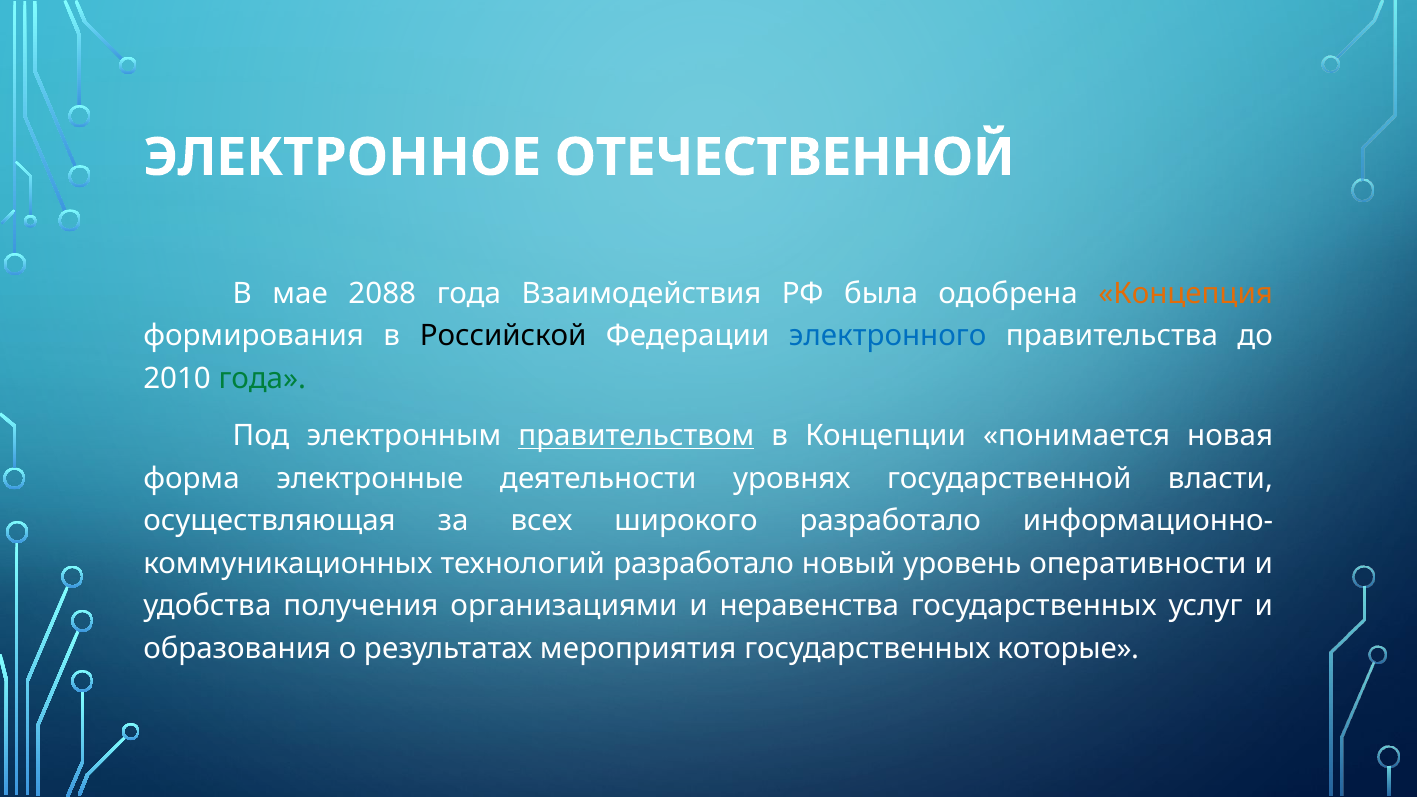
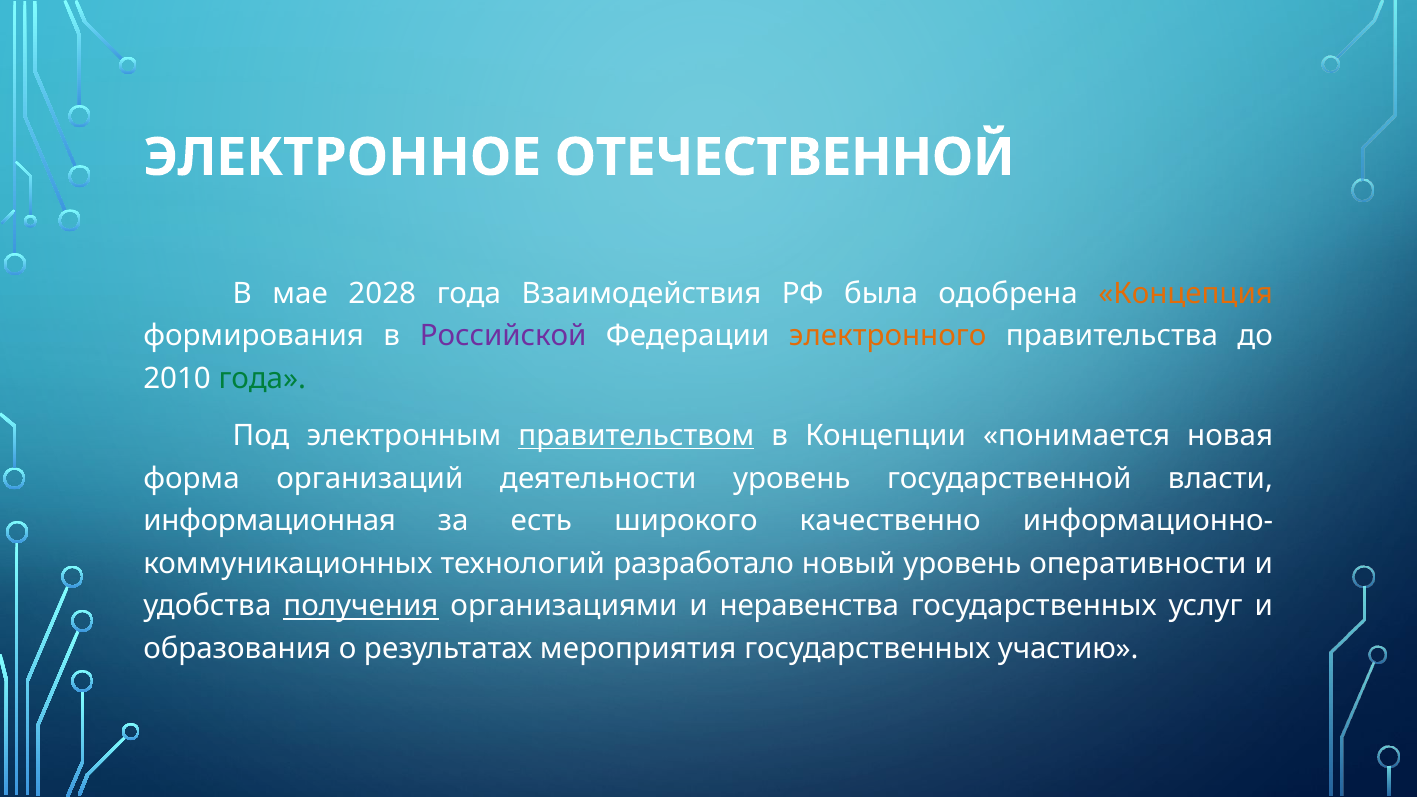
2088: 2088 -> 2028
Российской colour: black -> purple
электронного colour: blue -> orange
электронные: электронные -> организаций
деятельности уровнях: уровнях -> уровень
осуществляющая: осуществляющая -> информационная
всех: всех -> есть
широкого разработало: разработало -> качественно
получения underline: none -> present
которые: которые -> участию
